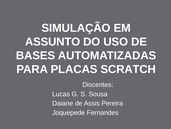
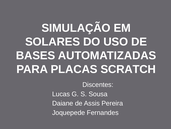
ASSUNTO: ASSUNTO -> SOLARES
